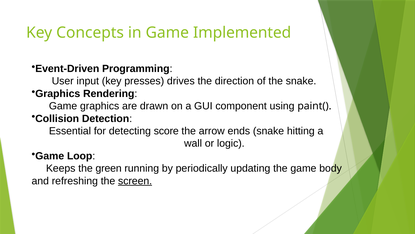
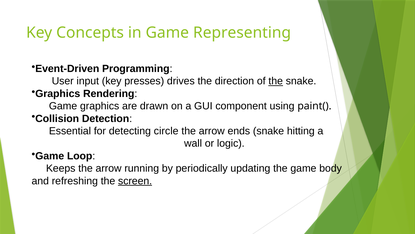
Implemented: Implemented -> Representing
the at (276, 81) underline: none -> present
score: score -> circle
Keeps the green: green -> arrow
